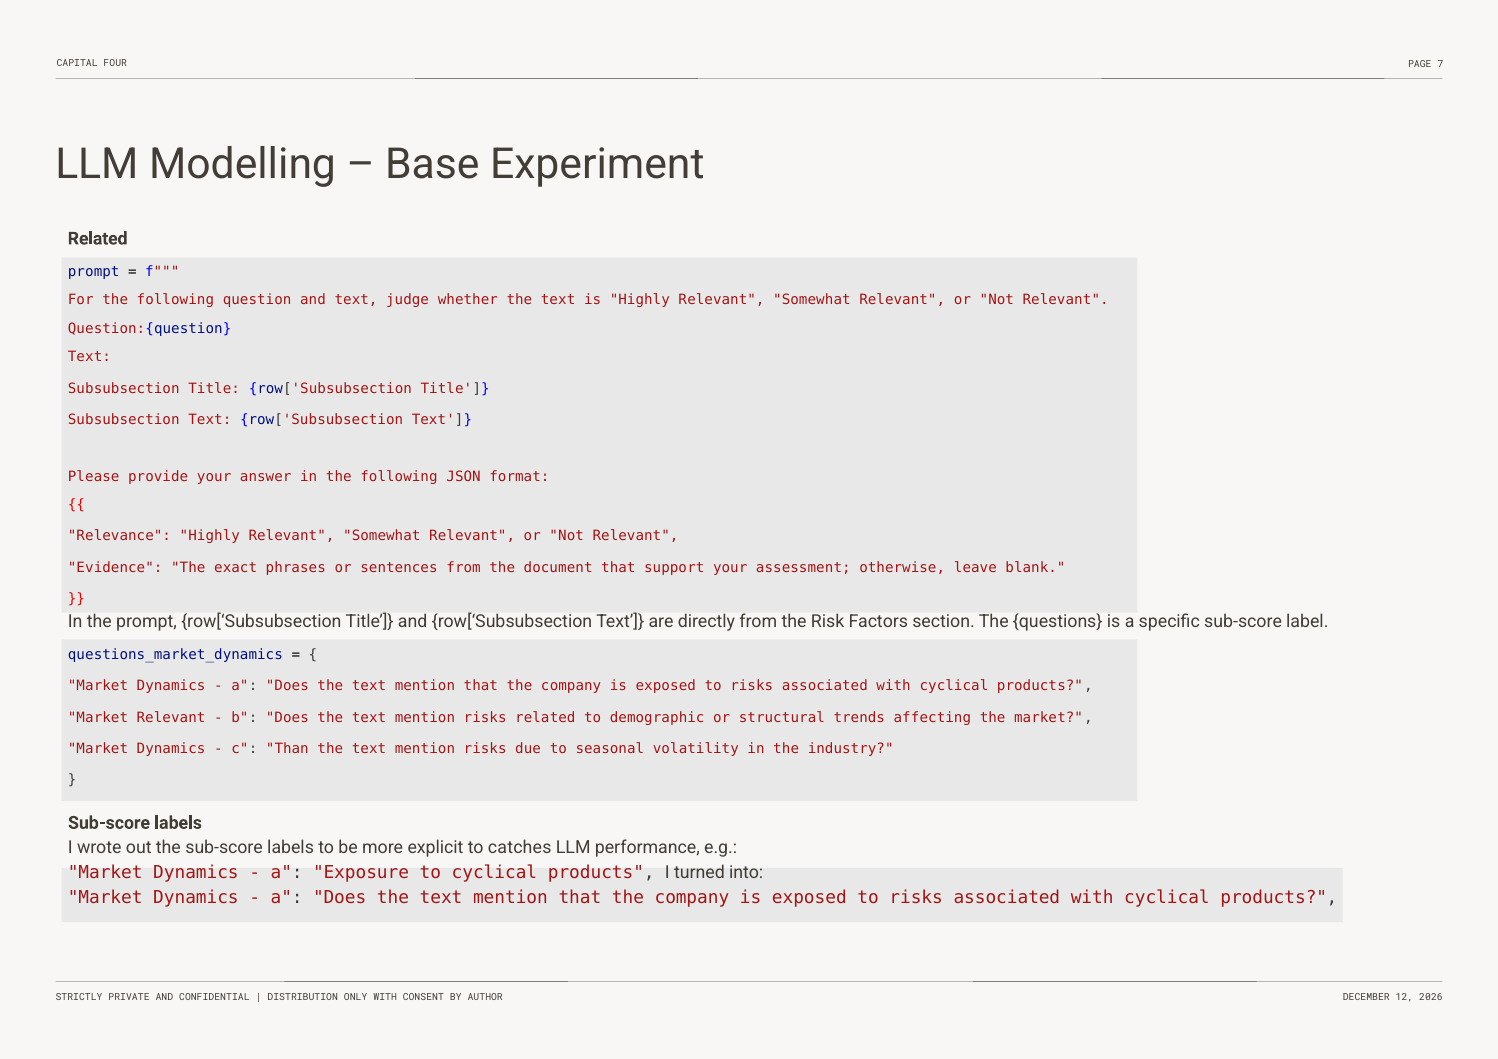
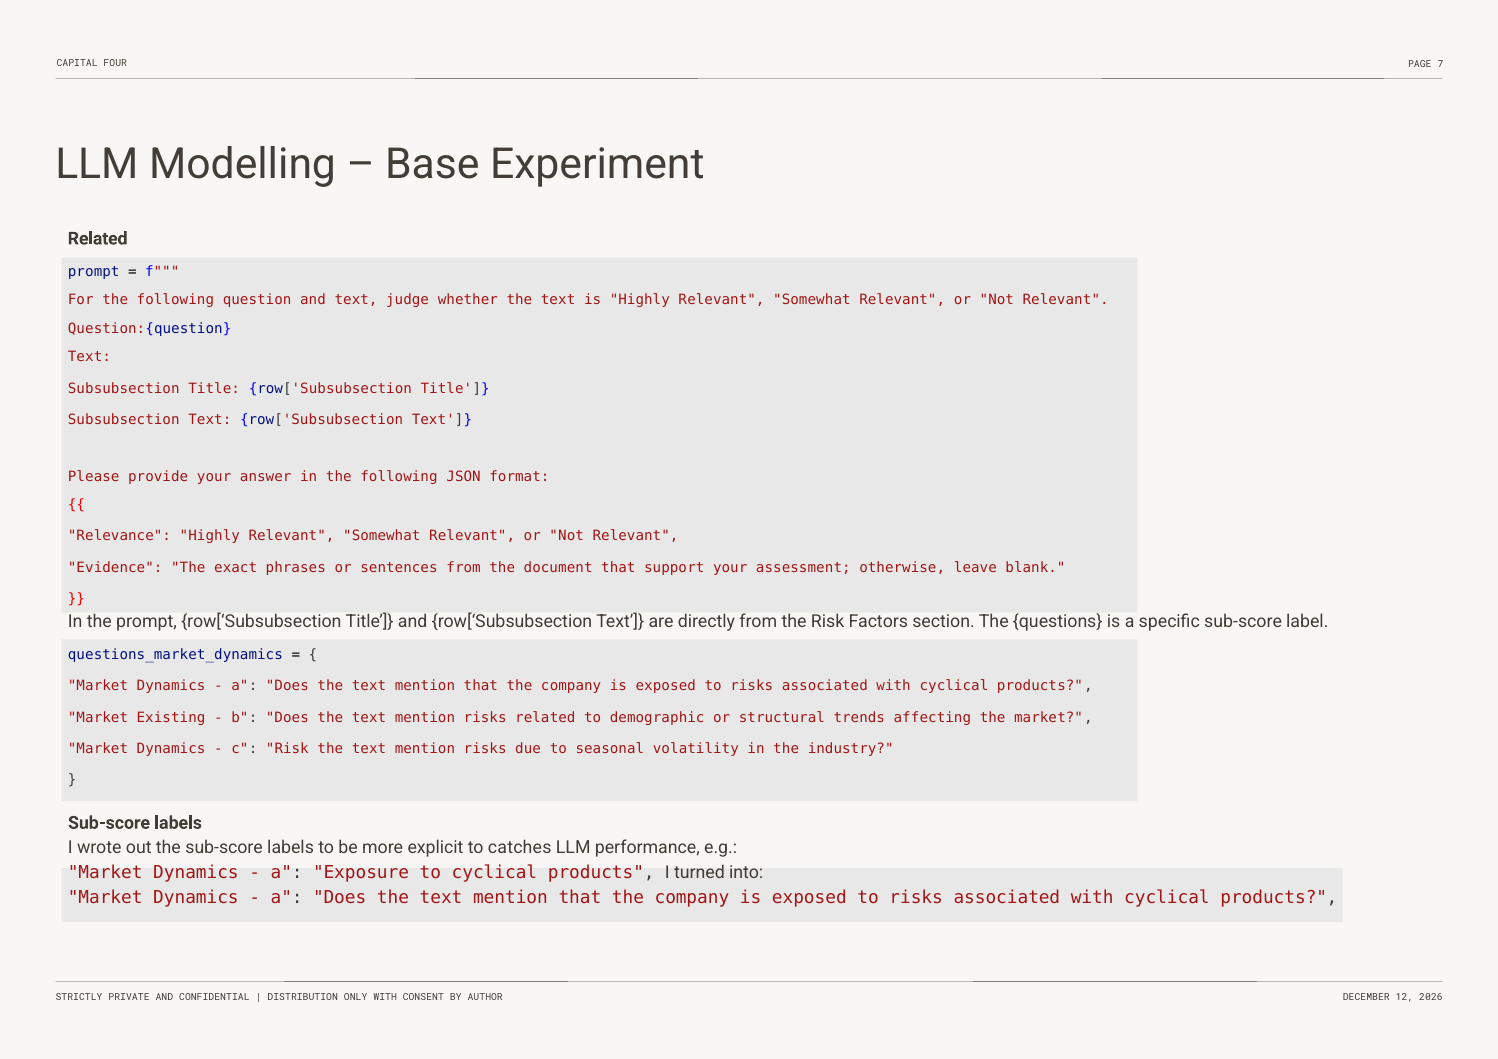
Market Relevant: Relevant -> Existing
c Than: Than -> Risk
